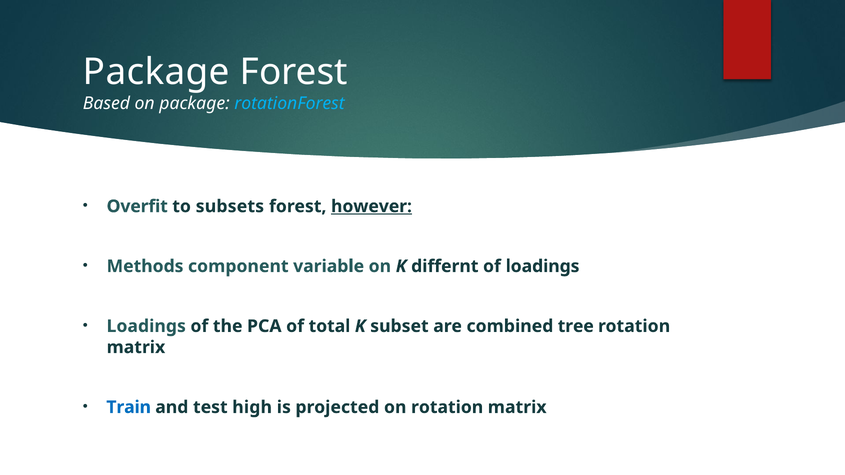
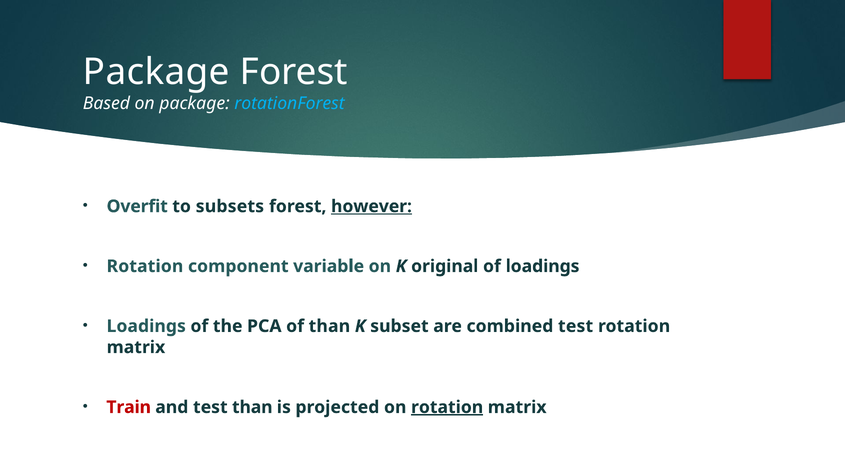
Methods at (145, 266): Methods -> Rotation
differnt: differnt -> original
of total: total -> than
combined tree: tree -> test
Train colour: blue -> red
test high: high -> than
rotation at (447, 407) underline: none -> present
